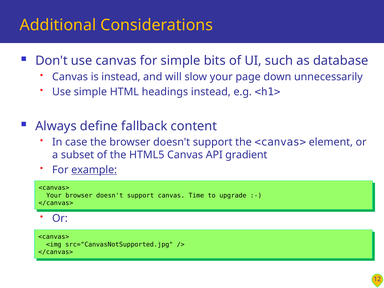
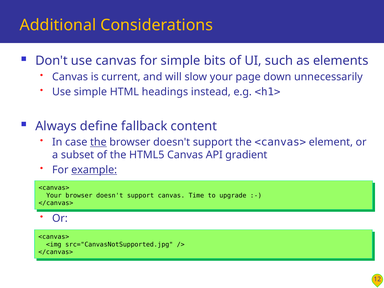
database: database -> elements
is instead: instead -> current
the at (98, 142) underline: none -> present
